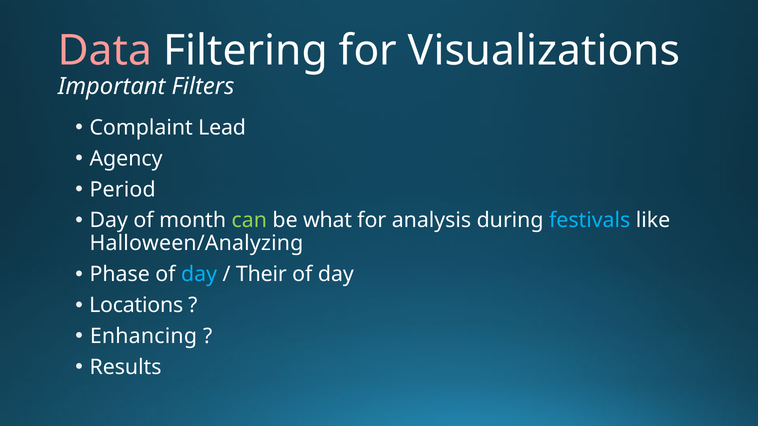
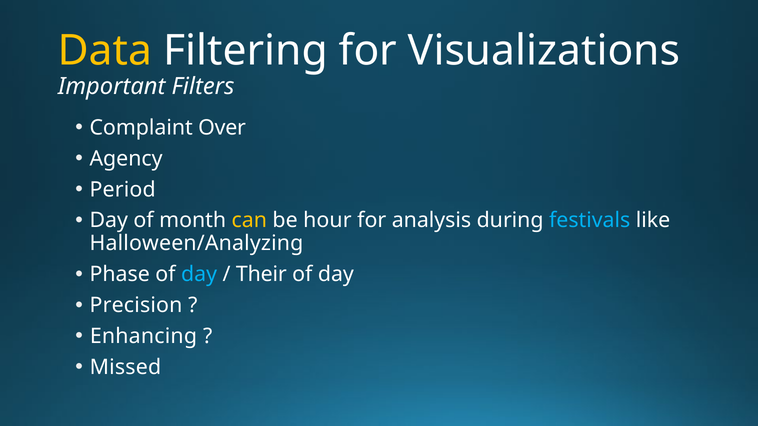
Data colour: pink -> yellow
Lead: Lead -> Over
can colour: light green -> yellow
what: what -> hour
Locations: Locations -> Precision
Results: Results -> Missed
